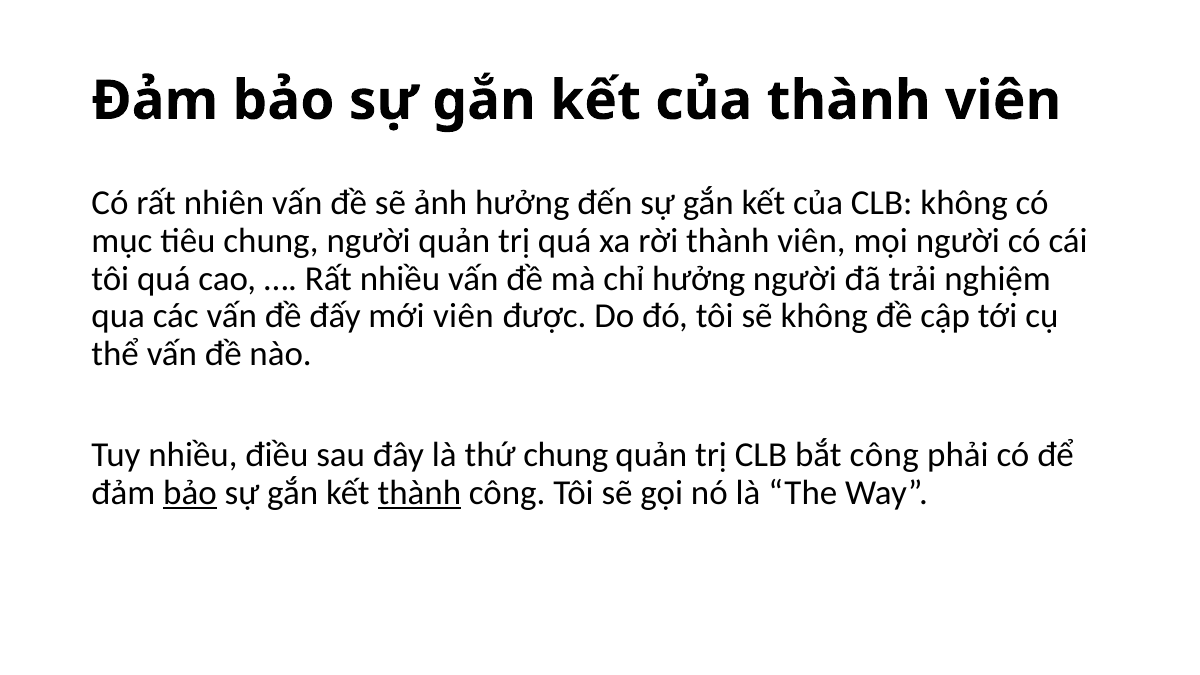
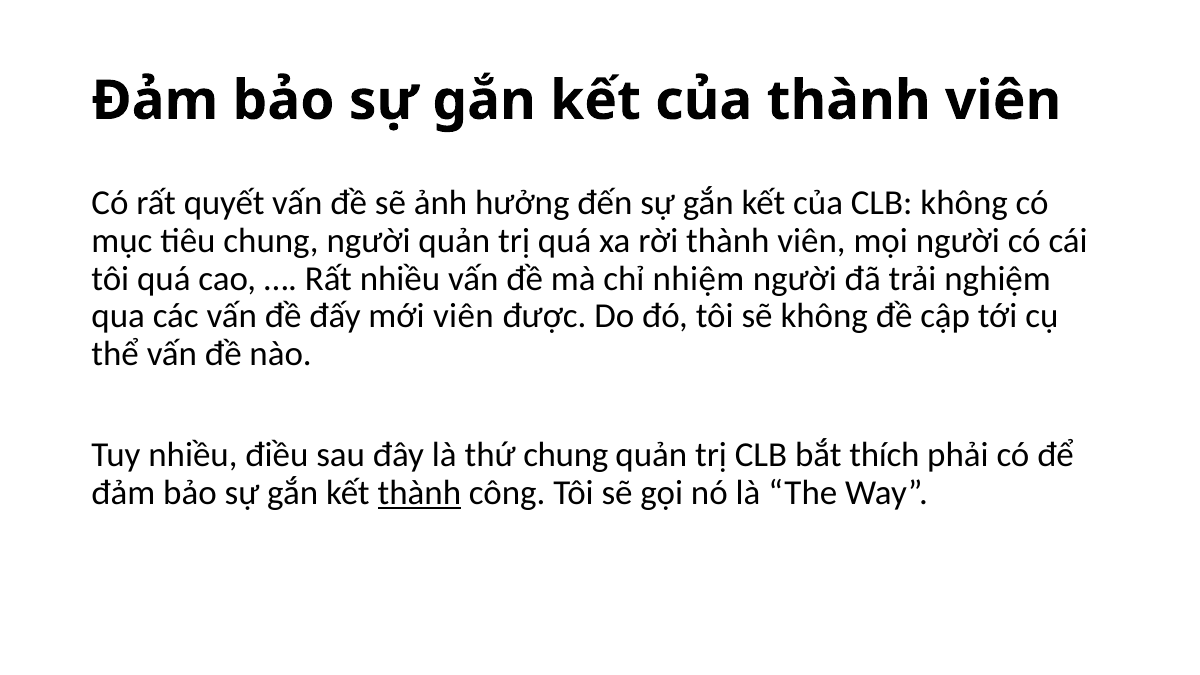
nhiên: nhiên -> quyết
chỉ hưởng: hưởng -> nhiệm
bắt công: công -> thích
bảo at (190, 493) underline: present -> none
